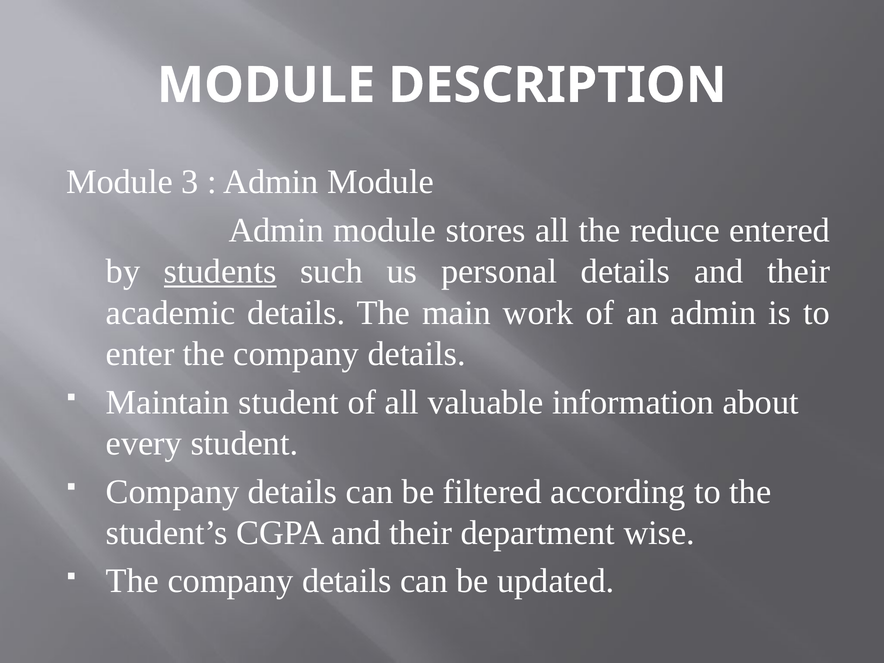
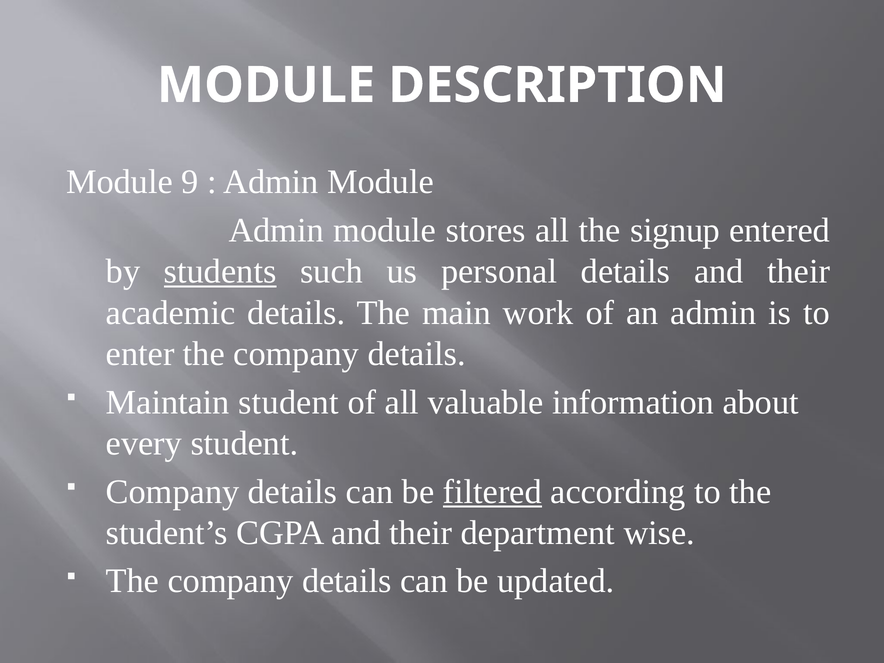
3: 3 -> 9
reduce: reduce -> signup
filtered underline: none -> present
